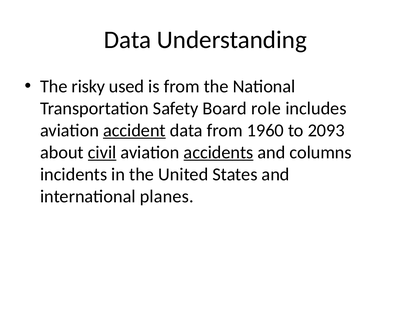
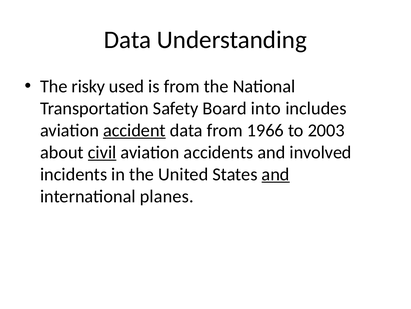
role: role -> into
1960: 1960 -> 1966
2093: 2093 -> 2003
accidents underline: present -> none
columns: columns -> involved
and at (276, 174) underline: none -> present
